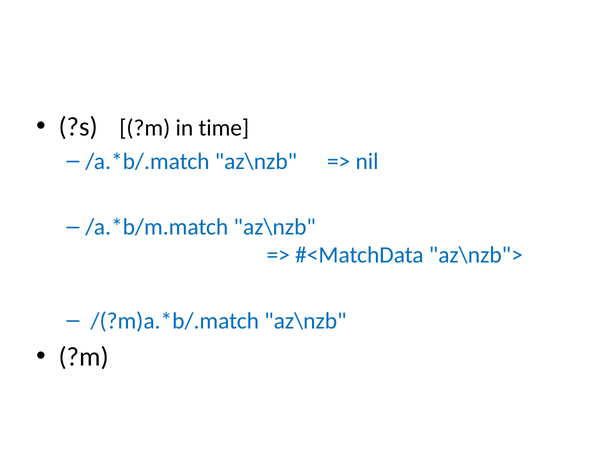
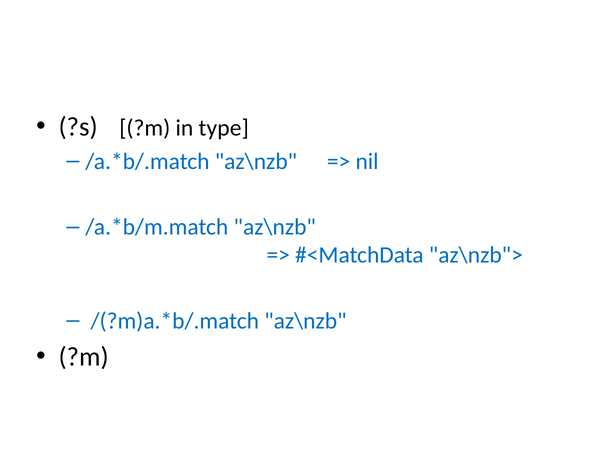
time: time -> type
